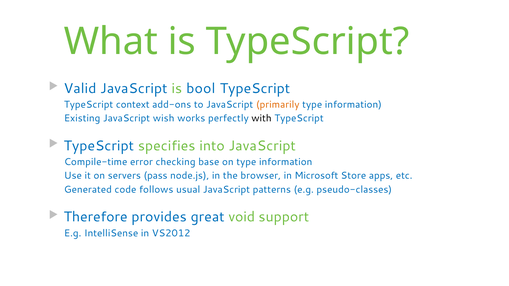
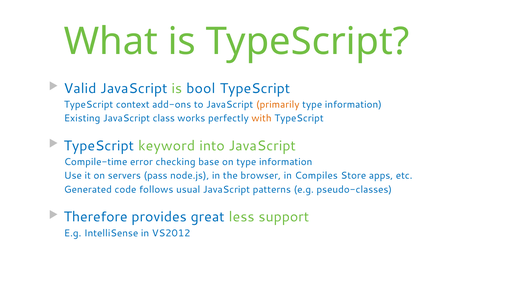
wish: wish -> class
with colour: black -> orange
specifies: specifies -> keyword
Microsoft: Microsoft -> Compiles
void: void -> less
